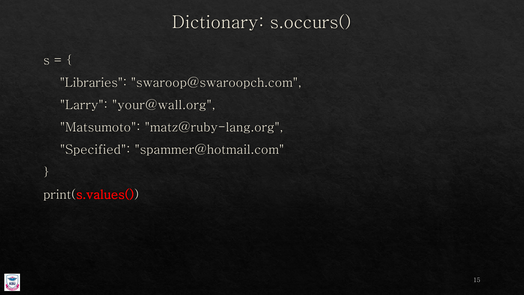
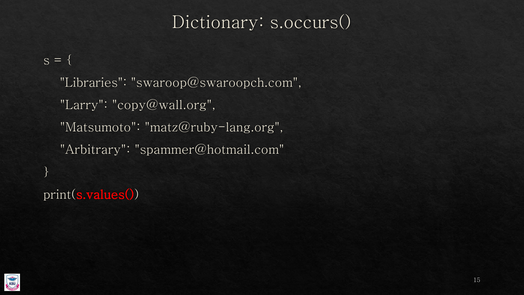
your@wall.org: your@wall.org -> copy@wall.org
Specified: Specified -> Arbitrary
